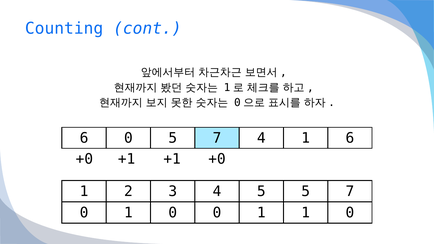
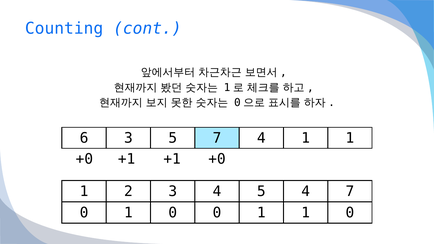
6 0: 0 -> 3
4 1 6: 6 -> 1
5 5: 5 -> 4
